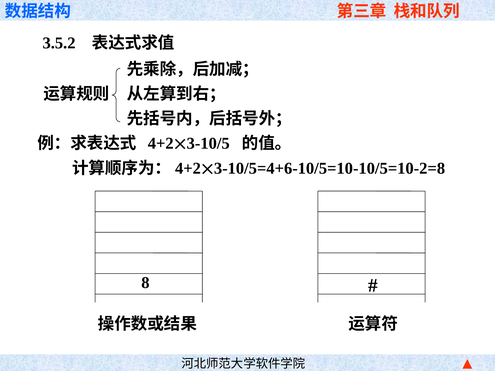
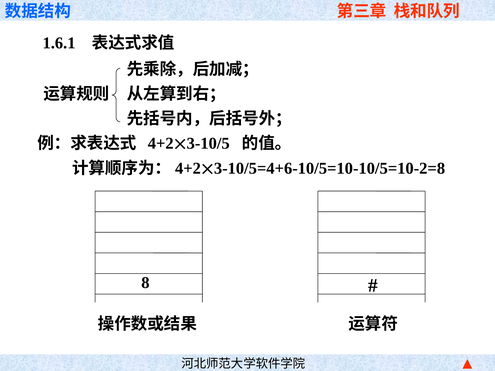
3.5.2: 3.5.2 -> 1.6.1
